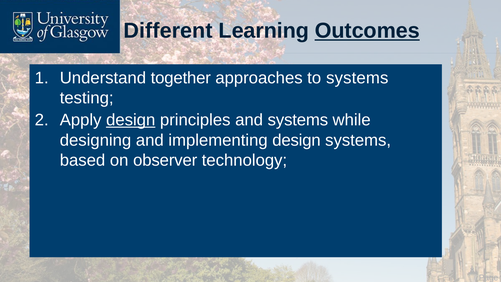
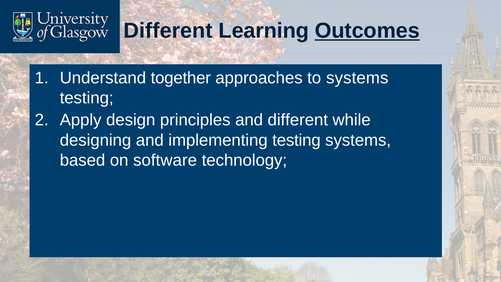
design at (131, 120) underline: present -> none
and systems: systems -> different
implementing design: design -> testing
observer: observer -> software
